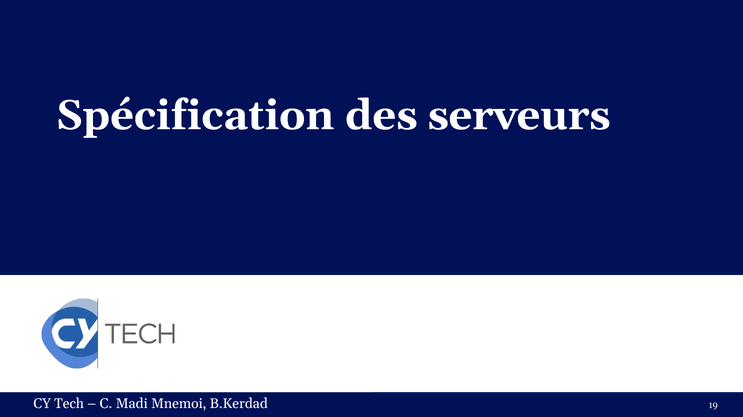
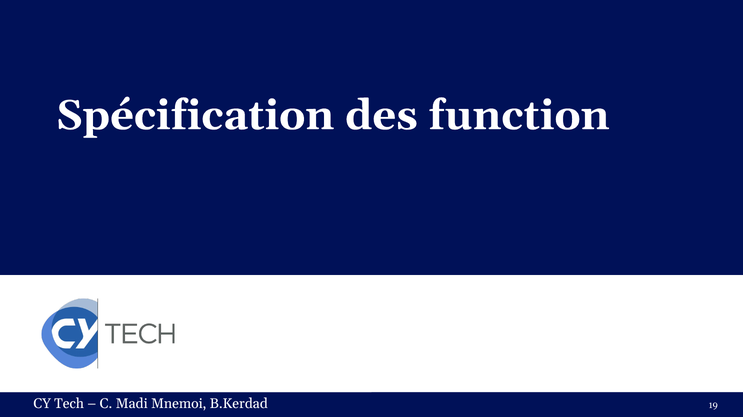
serveurs: serveurs -> function
